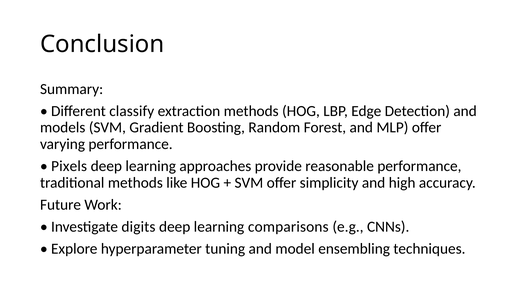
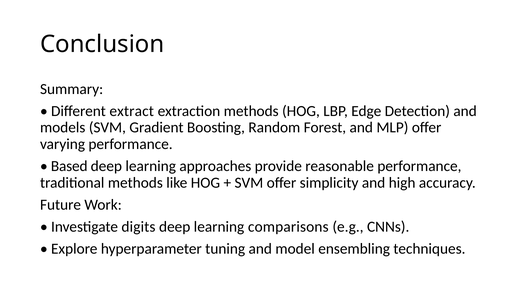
classify: classify -> extract
Pixels: Pixels -> Based
